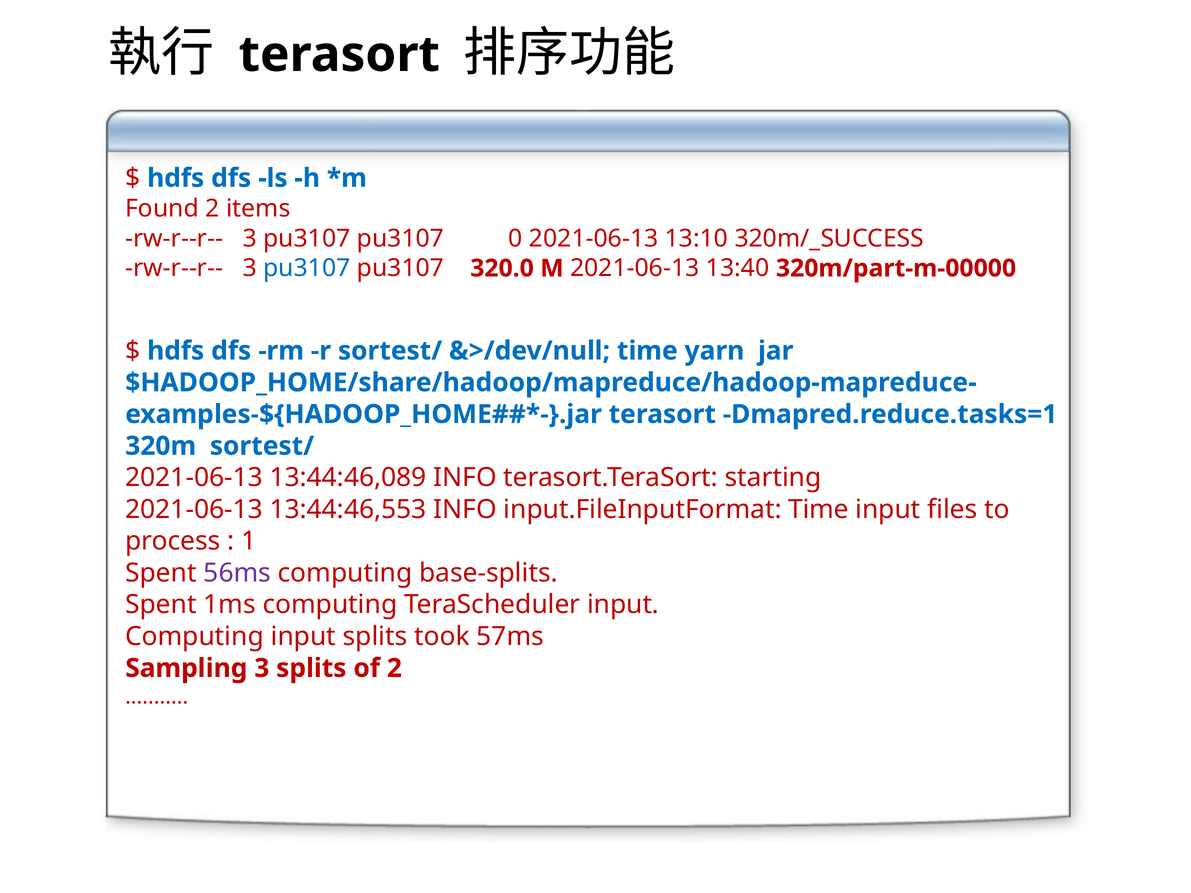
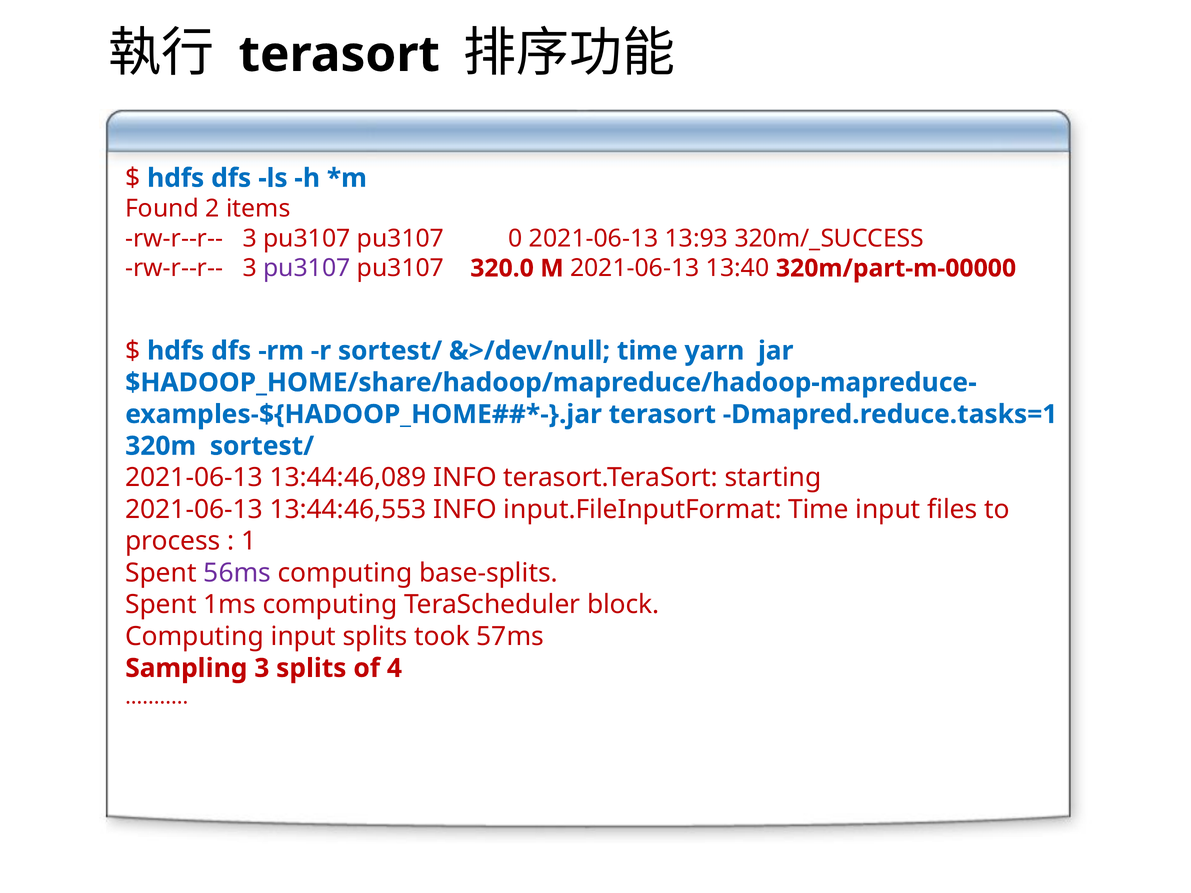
13:10: 13:10 -> 13:93
pu3107 at (307, 268) colour: blue -> purple
TeraScheduler input: input -> block
of 2: 2 -> 4
